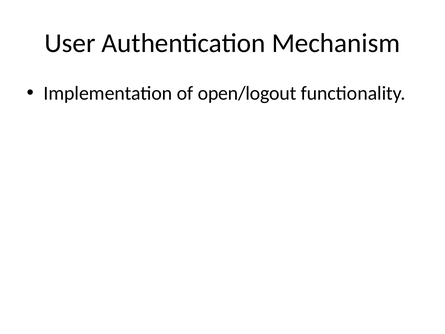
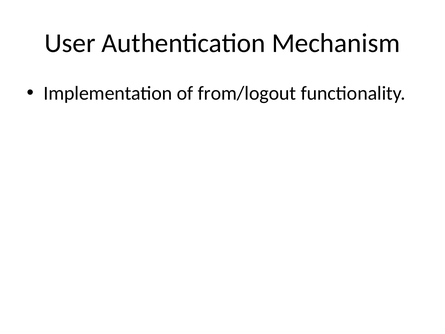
open/logout: open/logout -> from/logout
